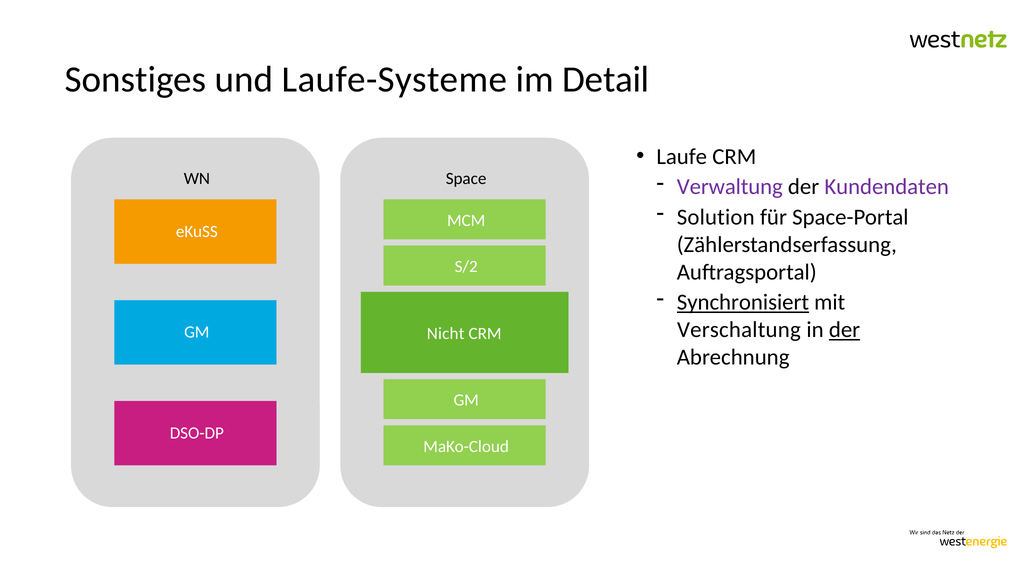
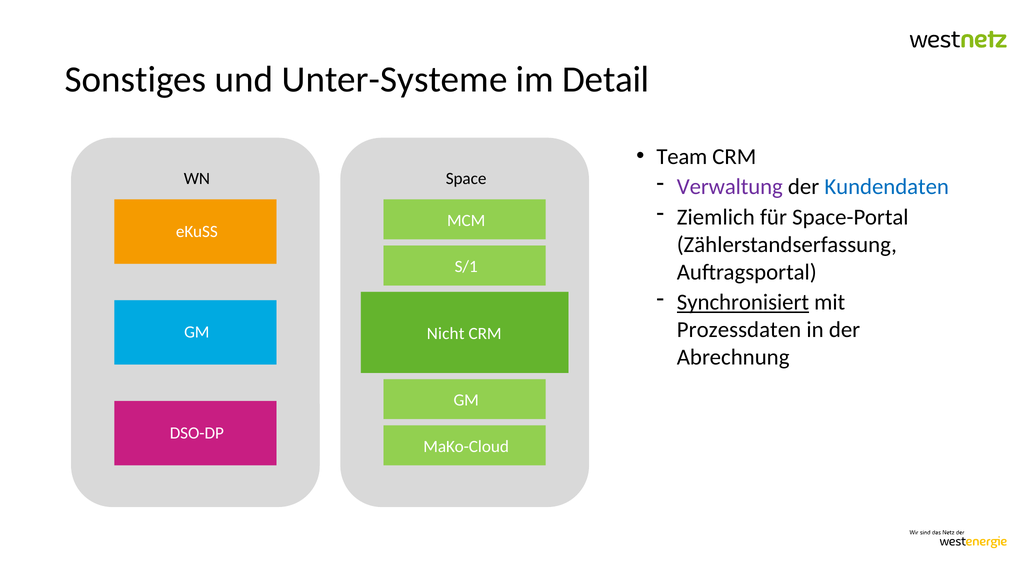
Laufe-Systeme: Laufe-Systeme -> Unter-Systeme
Laufe: Laufe -> Team
Kundendaten colour: purple -> blue
Solution: Solution -> Ziemlich
S/2: S/2 -> S/1
Verschaltung: Verschaltung -> Prozessdaten
der at (845, 330) underline: present -> none
